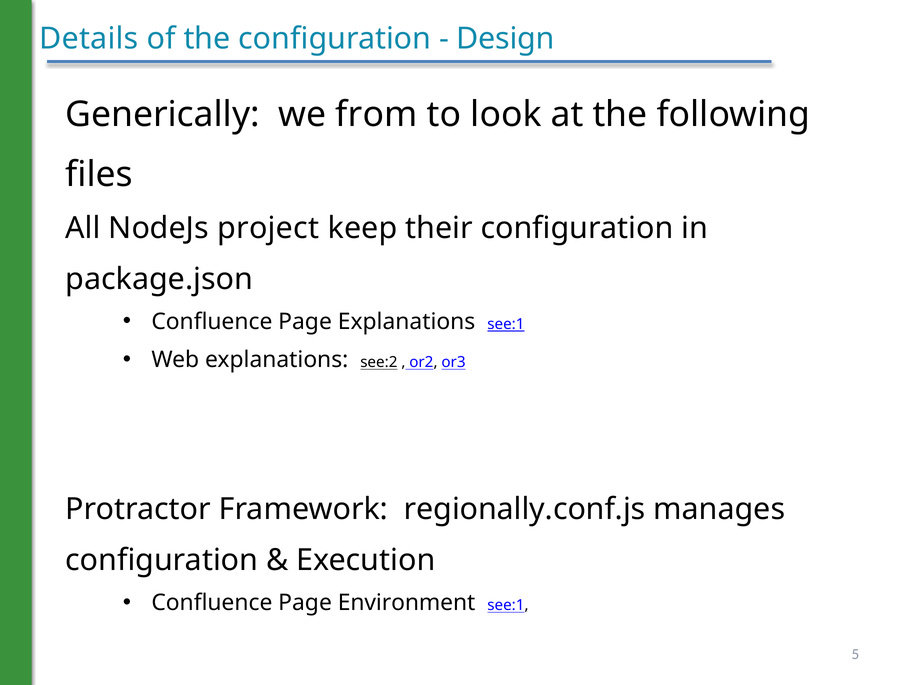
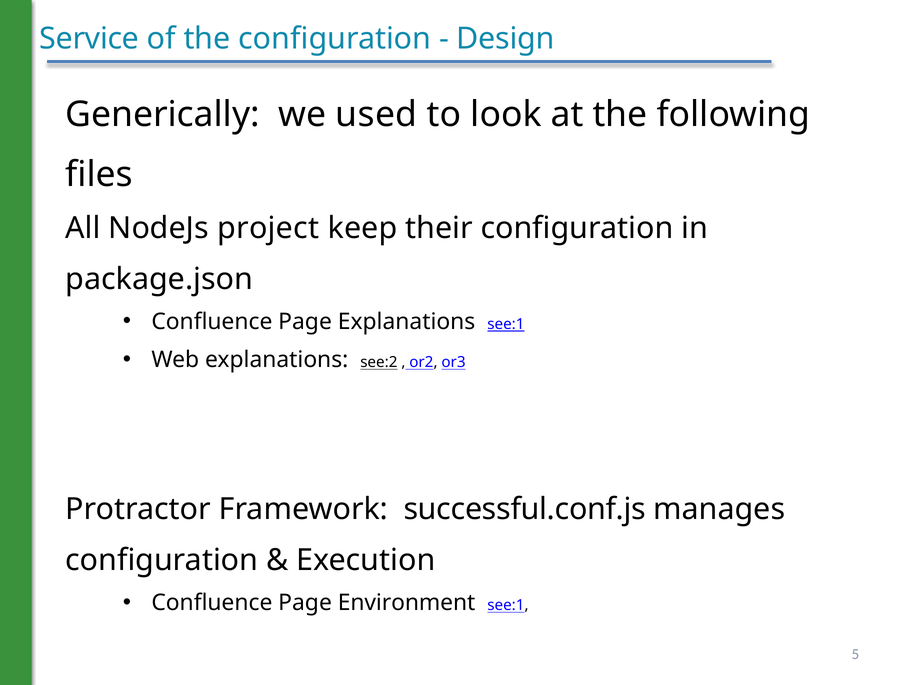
Details: Details -> Service
from: from -> used
regionally.conf.js: regionally.conf.js -> successful.conf.js
